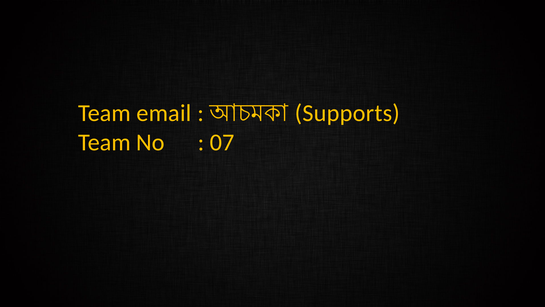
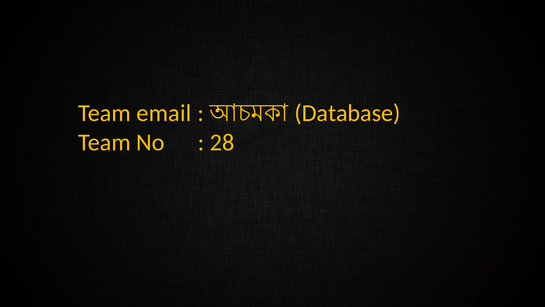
Supports: Supports -> Database
07: 07 -> 28
